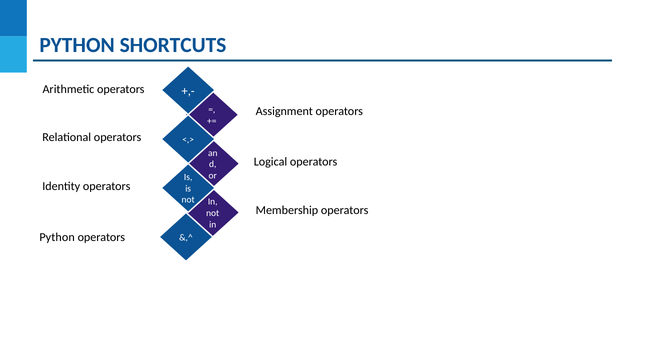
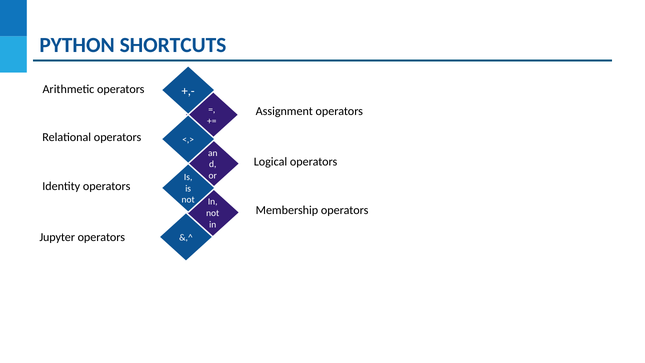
Python at (57, 237): Python -> Jupyter
